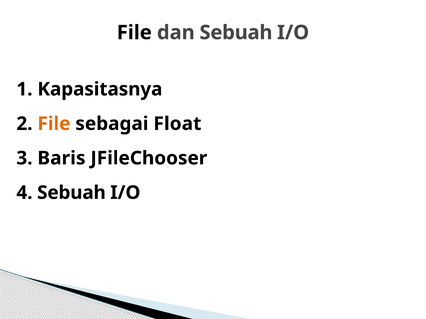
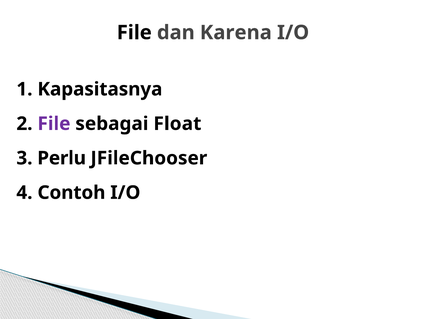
dan Sebuah: Sebuah -> Karena
File at (54, 124) colour: orange -> purple
Baris: Baris -> Perlu
4 Sebuah: Sebuah -> Contoh
